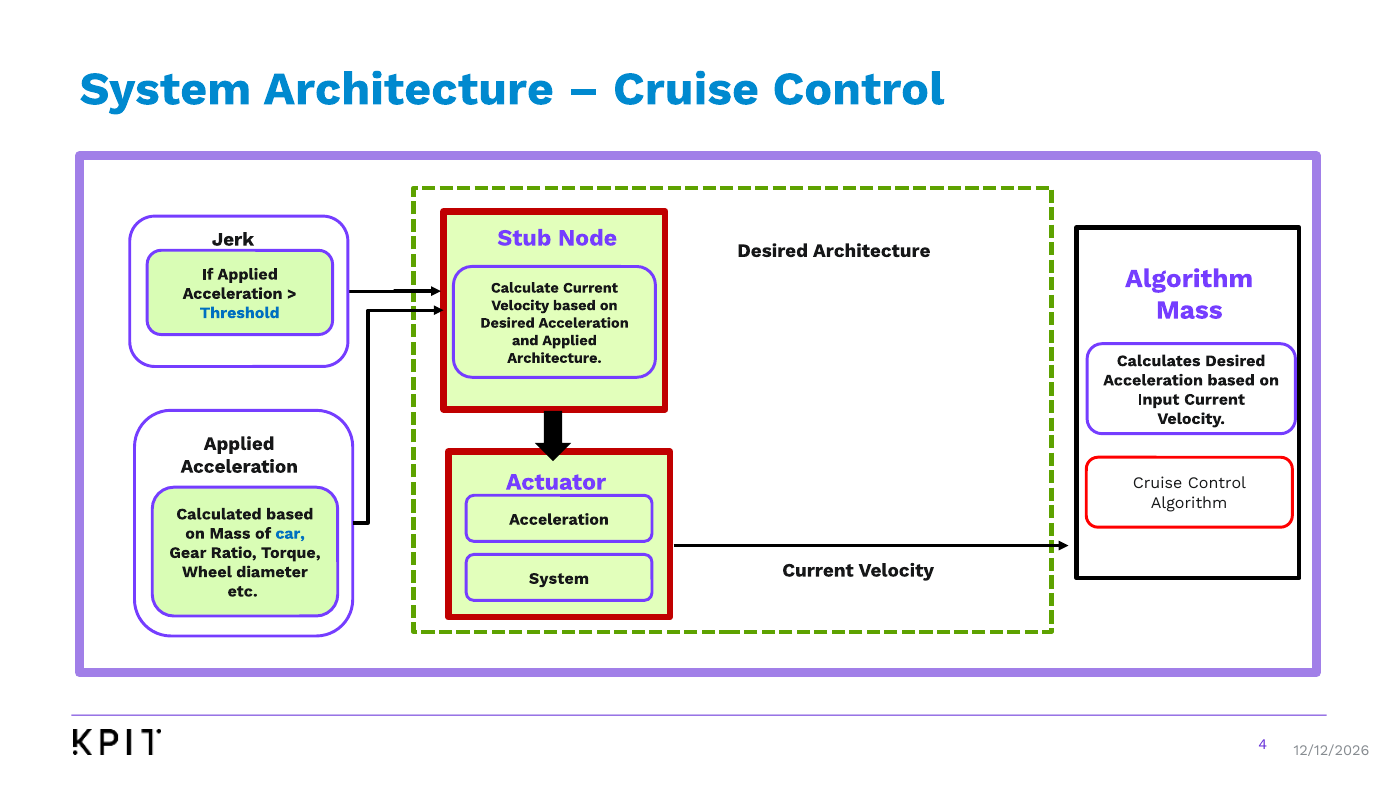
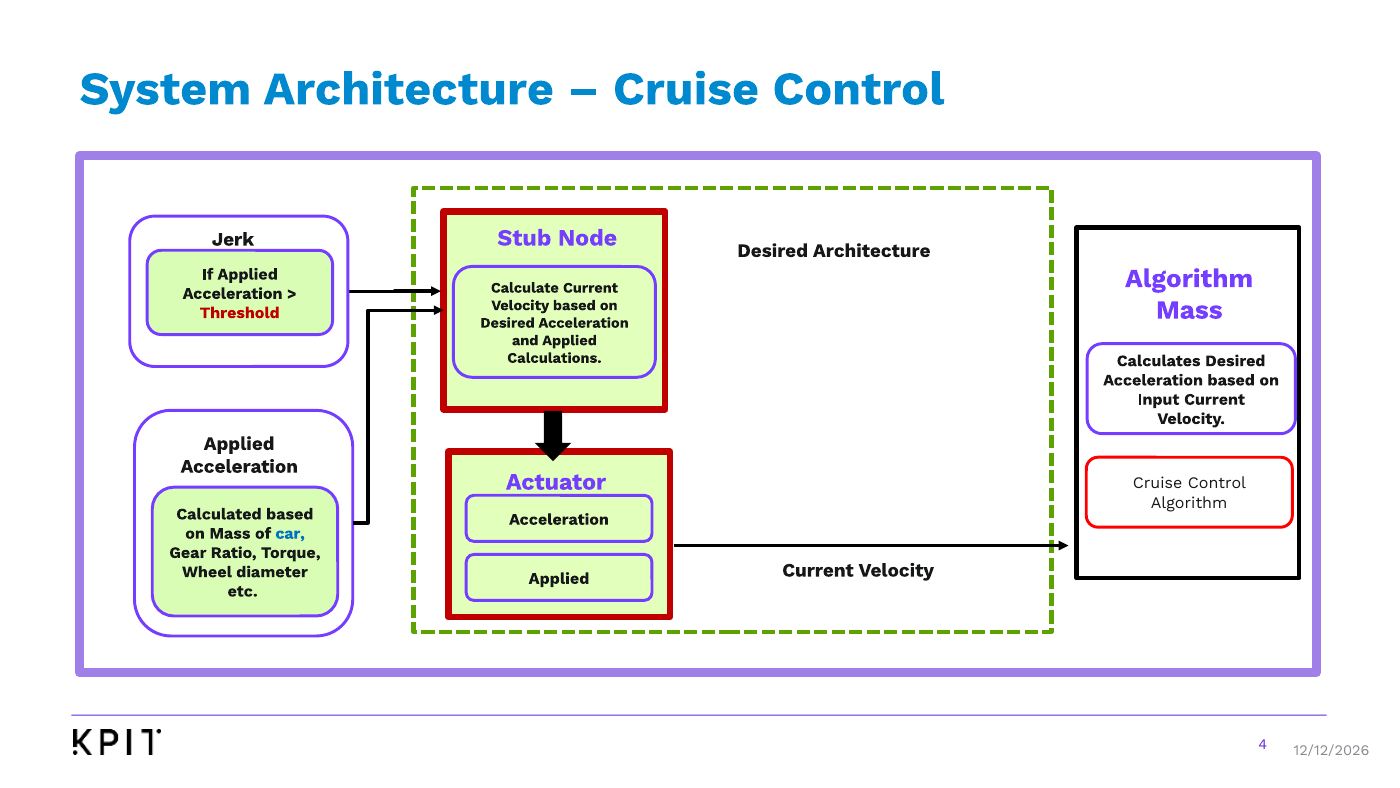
Threshold colour: blue -> red
Architecture at (554, 358): Architecture -> Calculations
System at (559, 578): System -> Applied
